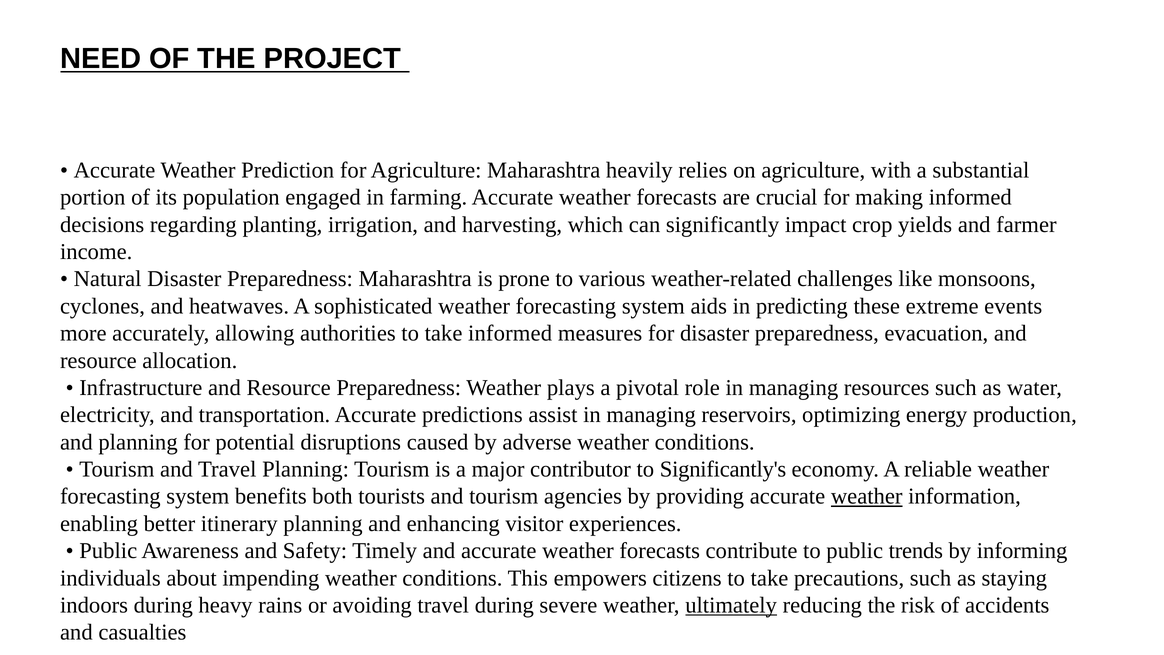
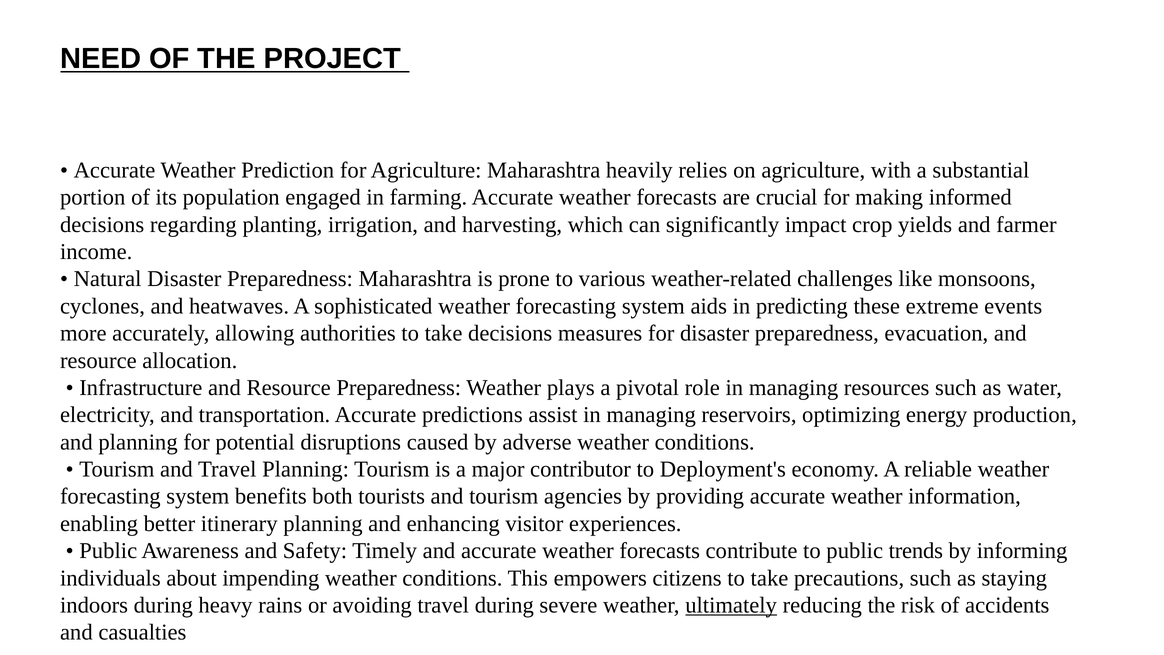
take informed: informed -> decisions
Significantly's: Significantly's -> Deployment's
weather at (867, 496) underline: present -> none
